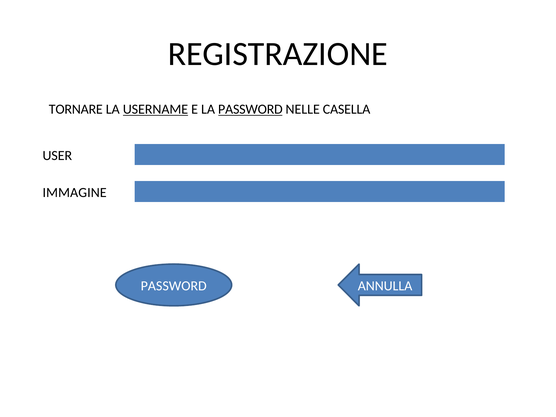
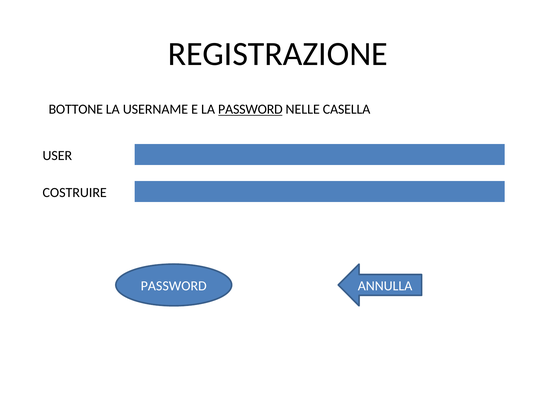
TORNARE: TORNARE -> BOTTONE
USERNAME underline: present -> none
IMMAGINE: IMMAGINE -> COSTRUIRE
